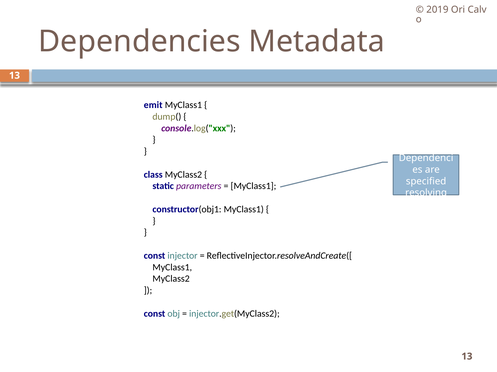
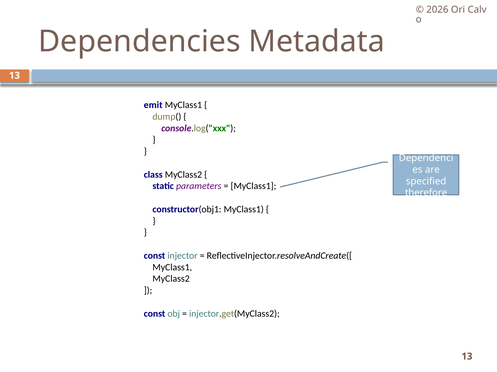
2019: 2019 -> 2026
resolving: resolving -> therefore
